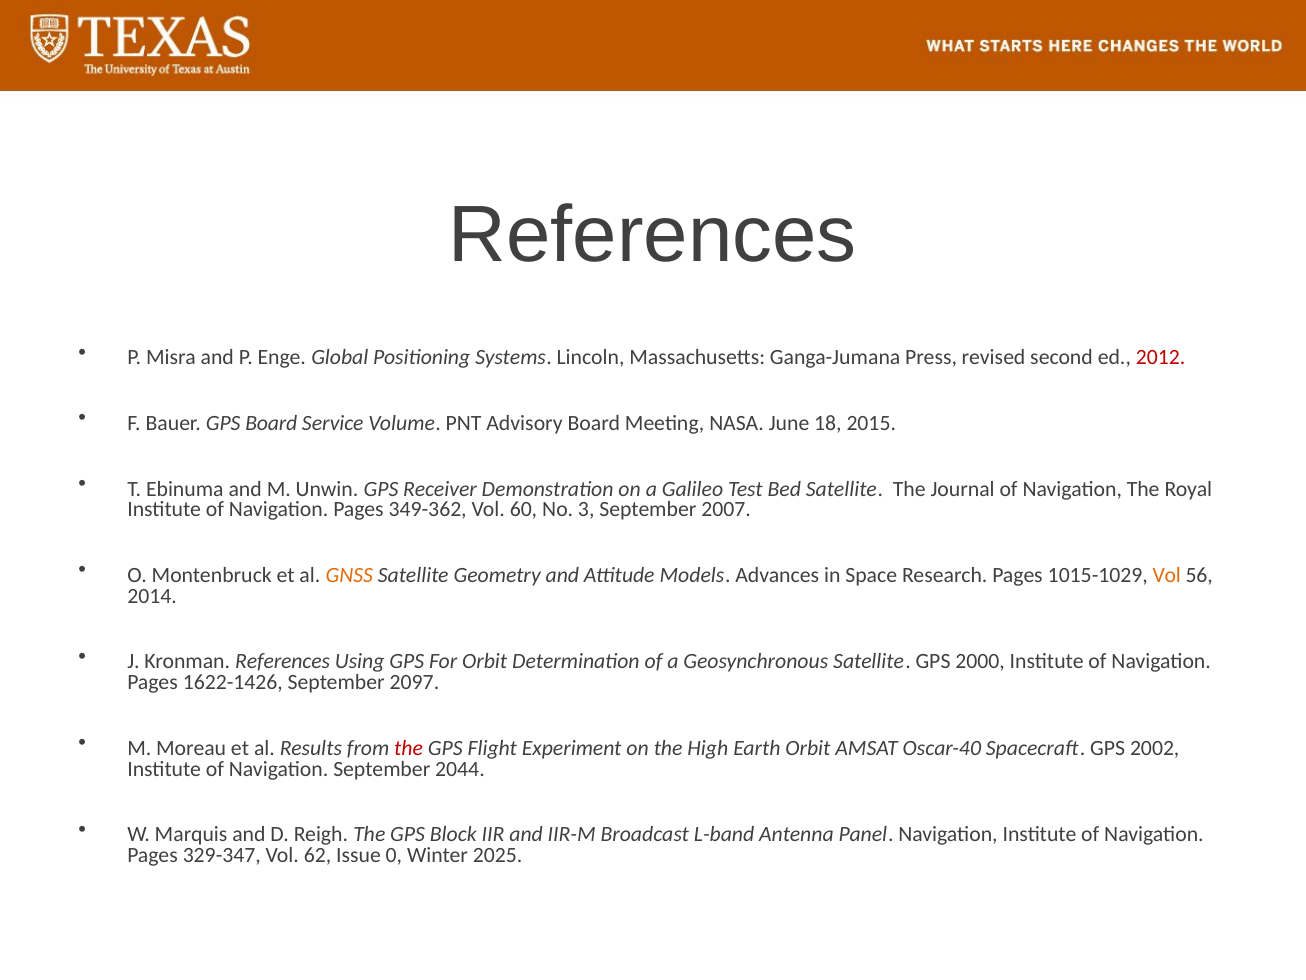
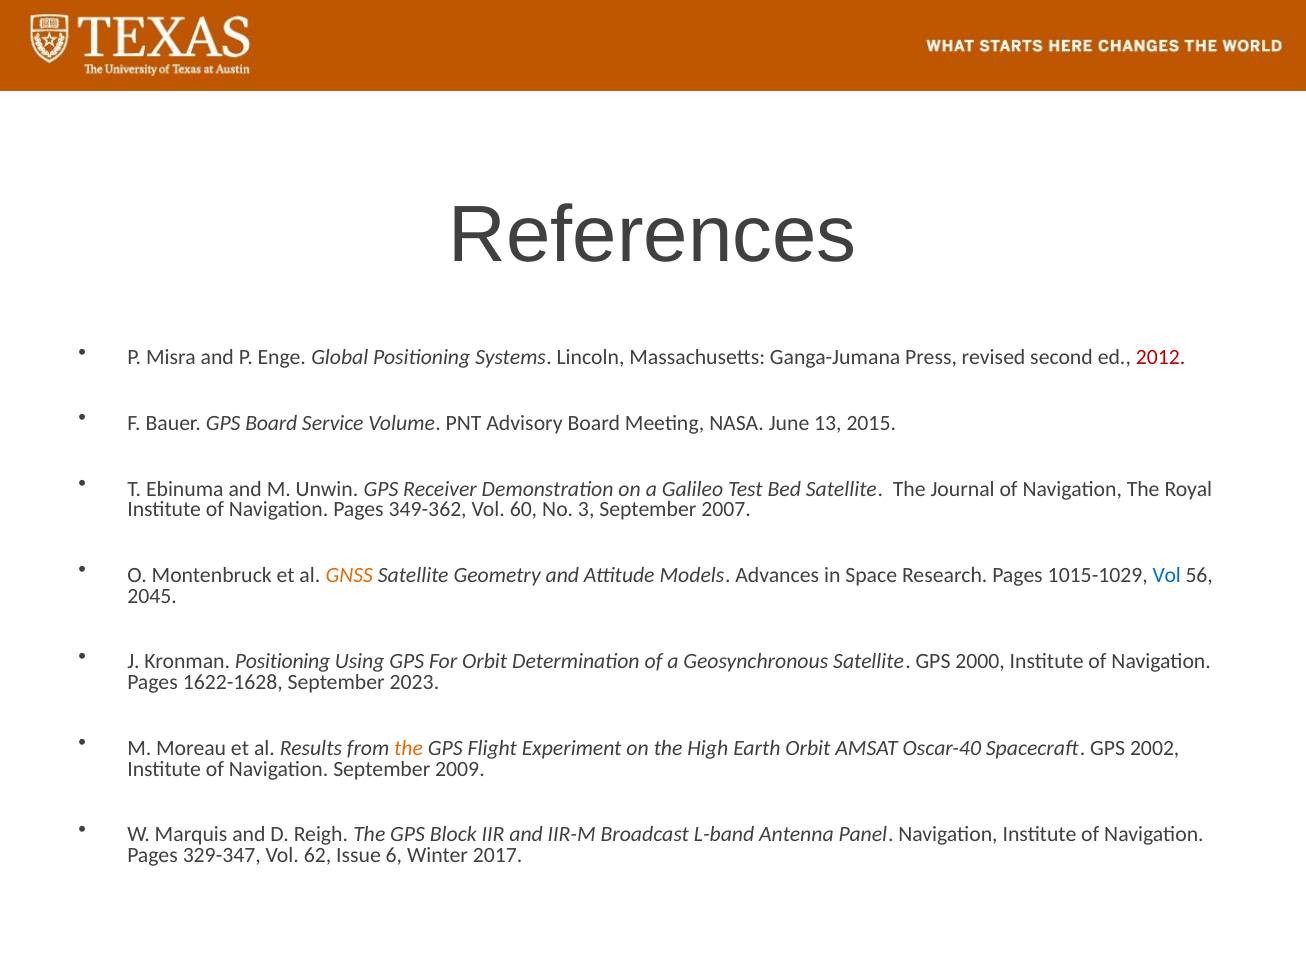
18: 18 -> 13
Vol at (1167, 575) colour: orange -> blue
2014: 2014 -> 2045
Kronman References: References -> Positioning
1622-1426: 1622-1426 -> 1622-1628
2097: 2097 -> 2023
the at (409, 748) colour: red -> orange
2044: 2044 -> 2009
0: 0 -> 6
2025: 2025 -> 2017
